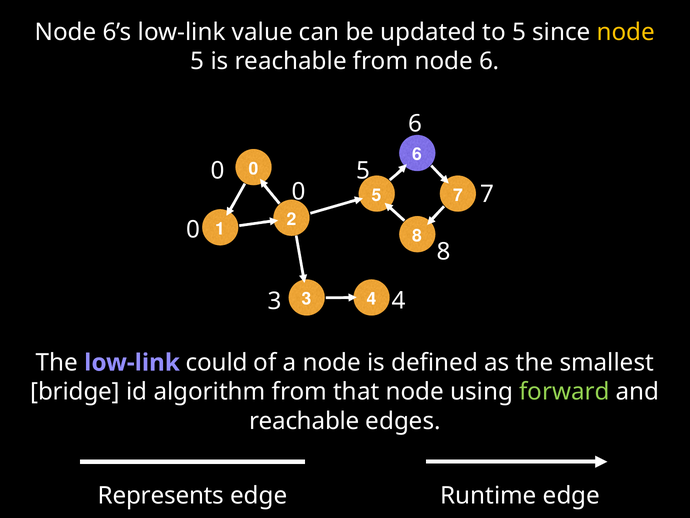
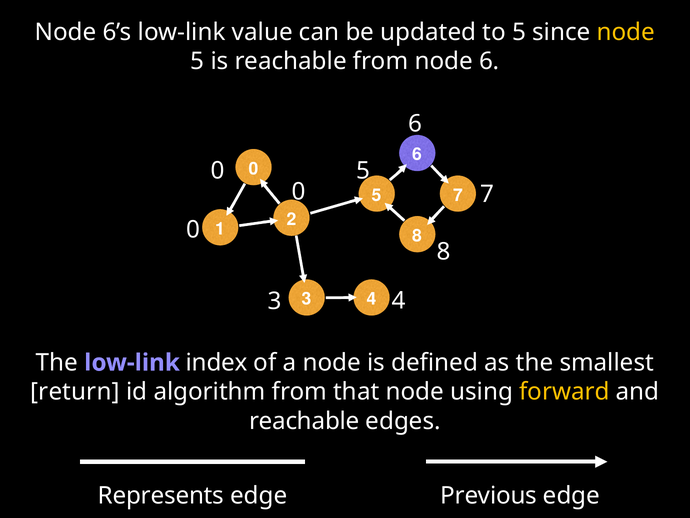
could: could -> index
bridge: bridge -> return
forward colour: light green -> yellow
Runtime: Runtime -> Previous
